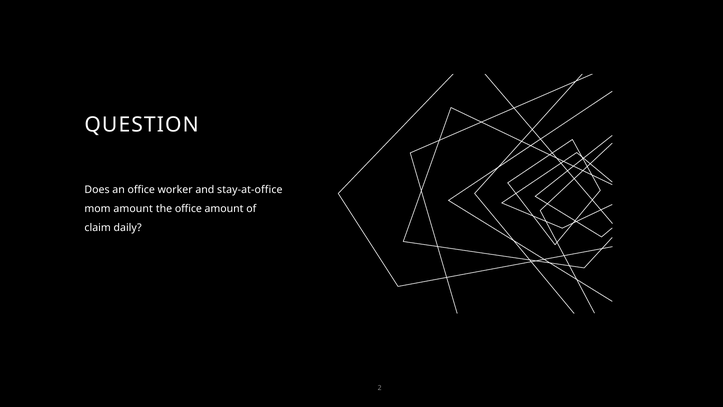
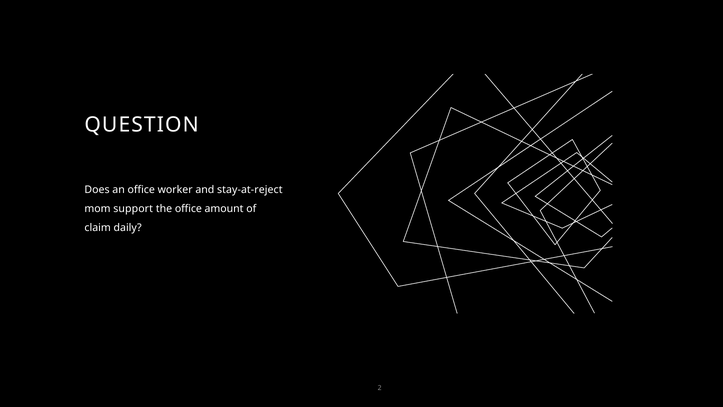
stay-at-office: stay-at-office -> stay-at-reject
mom amount: amount -> support
